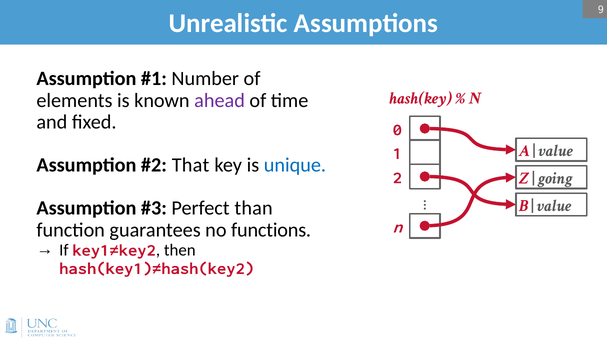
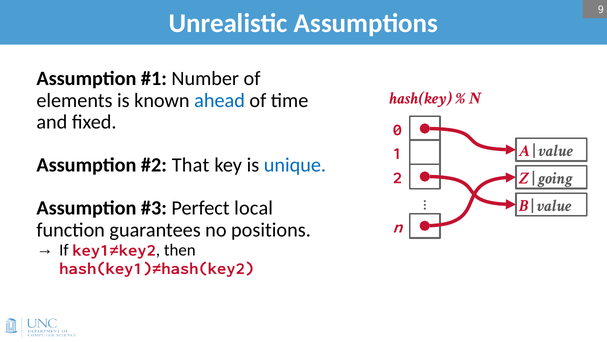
ahead colour: purple -> blue
than: than -> local
functions: functions -> positions
